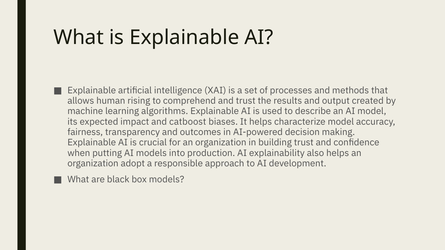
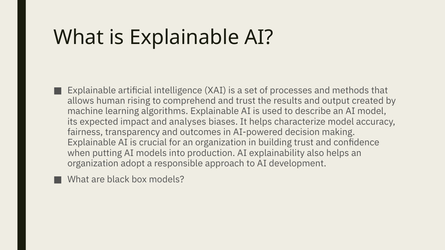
catboost: catboost -> analyses
